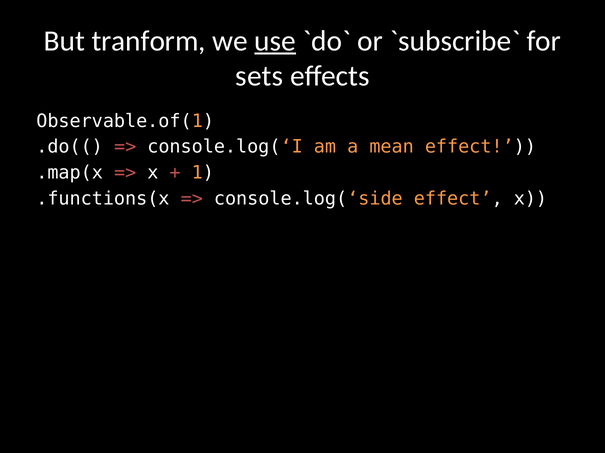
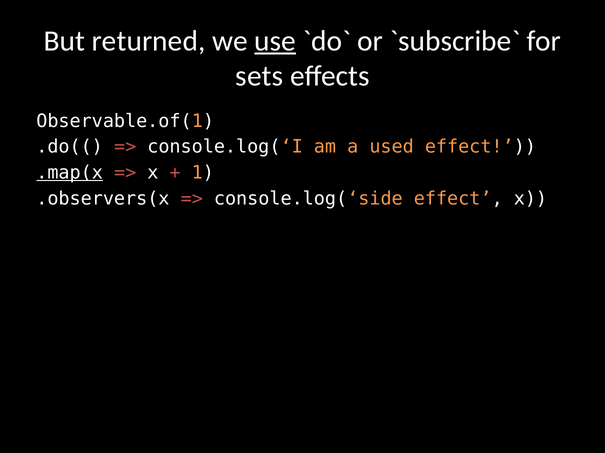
tranform: tranform -> returned
mean: mean -> used
.map(x underline: none -> present
.functions(x: .functions(x -> .observers(x
